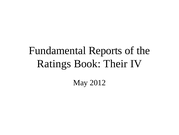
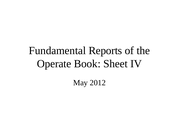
Ratings: Ratings -> Operate
Their: Their -> Sheet
